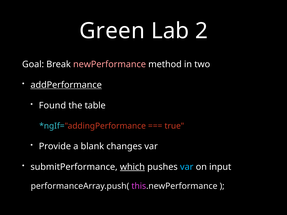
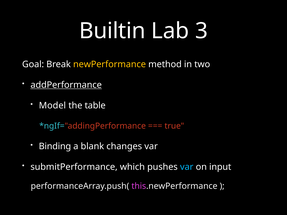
Green: Green -> Builtin
2: 2 -> 3
newPerformance colour: pink -> yellow
Found: Found -> Model
Provide: Provide -> Binding
which underline: present -> none
